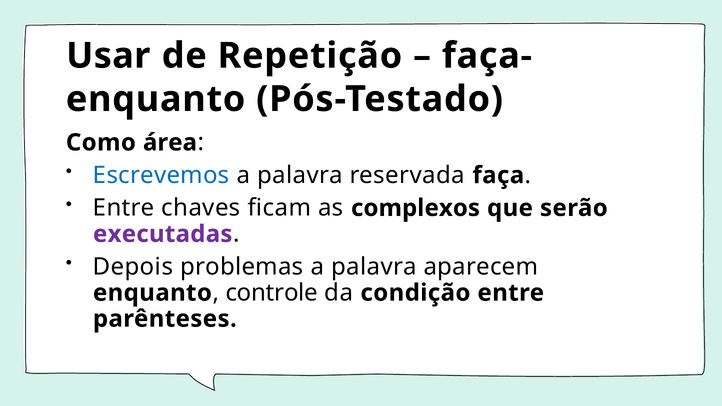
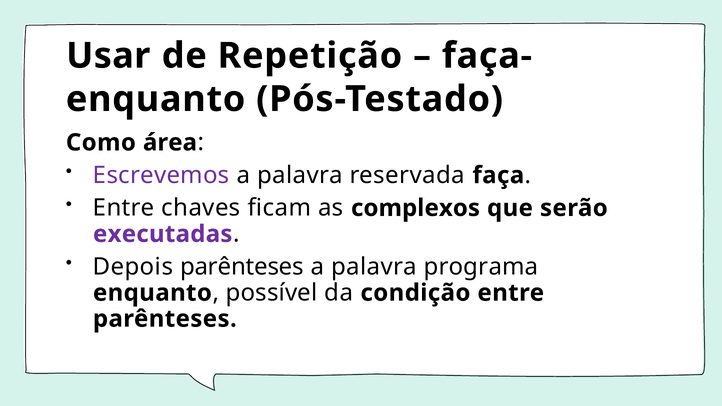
Escrevemos colour: blue -> purple
Depois problemas: problemas -> parênteses
aparecem: aparecem -> programa
controle: controle -> possível
